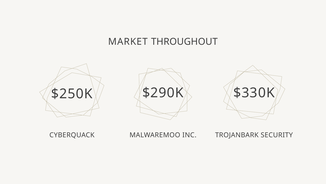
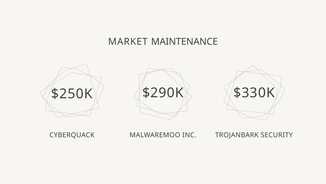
THROUGHOUT: THROUGHOUT -> MAINTENANCE
